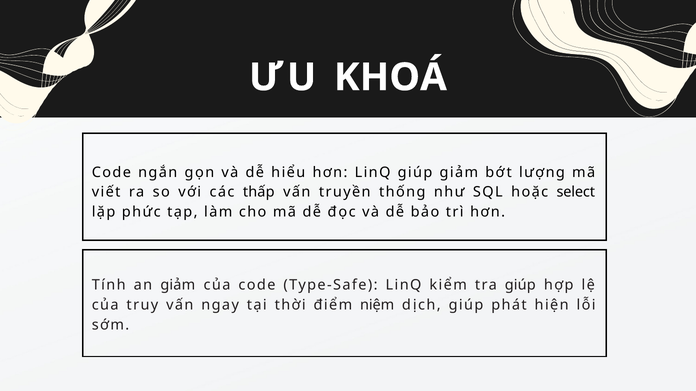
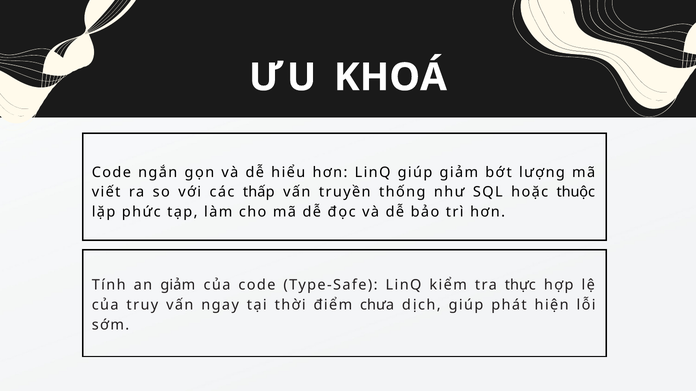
select: select -> thuộc
tra giúp: giúp -> thực
niệm: niệm -> chưa
